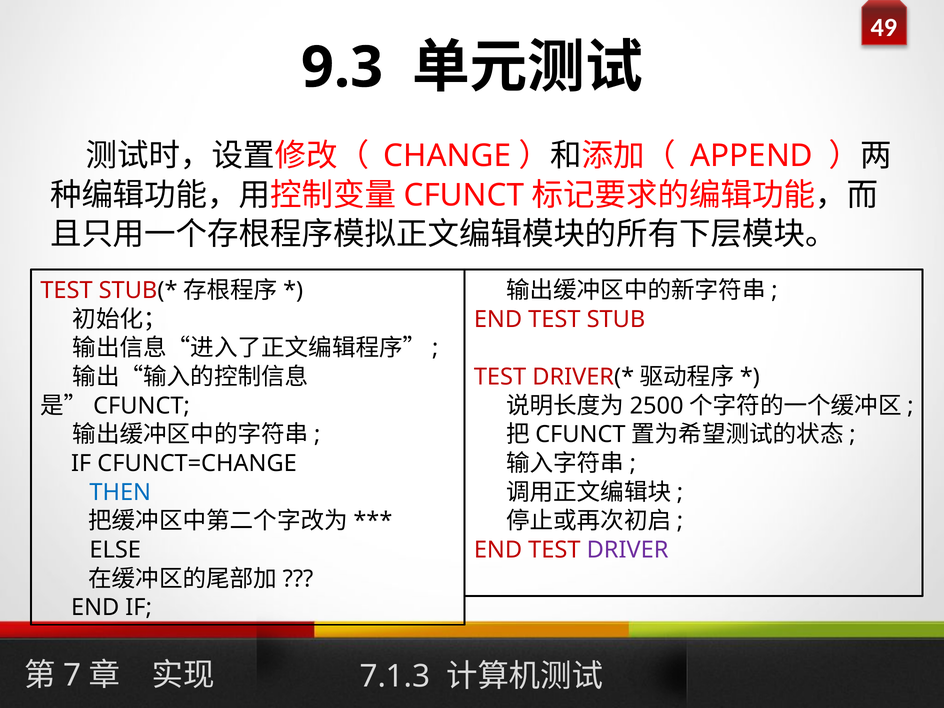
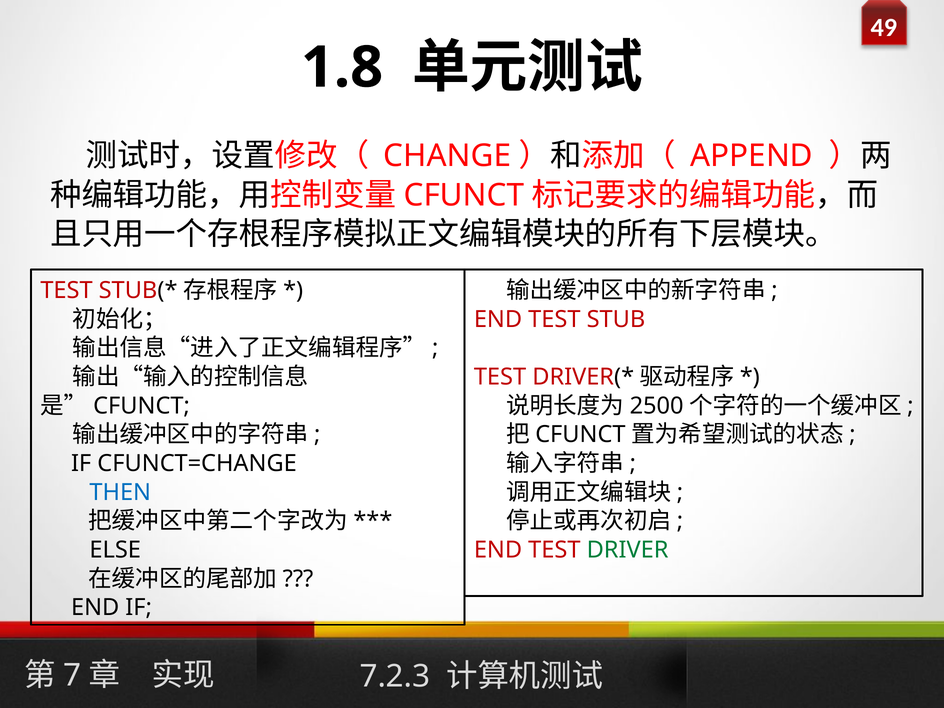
9.3: 9.3 -> 1.8
DRIVER colour: purple -> green
7.1.3: 7.1.3 -> 7.2.3
